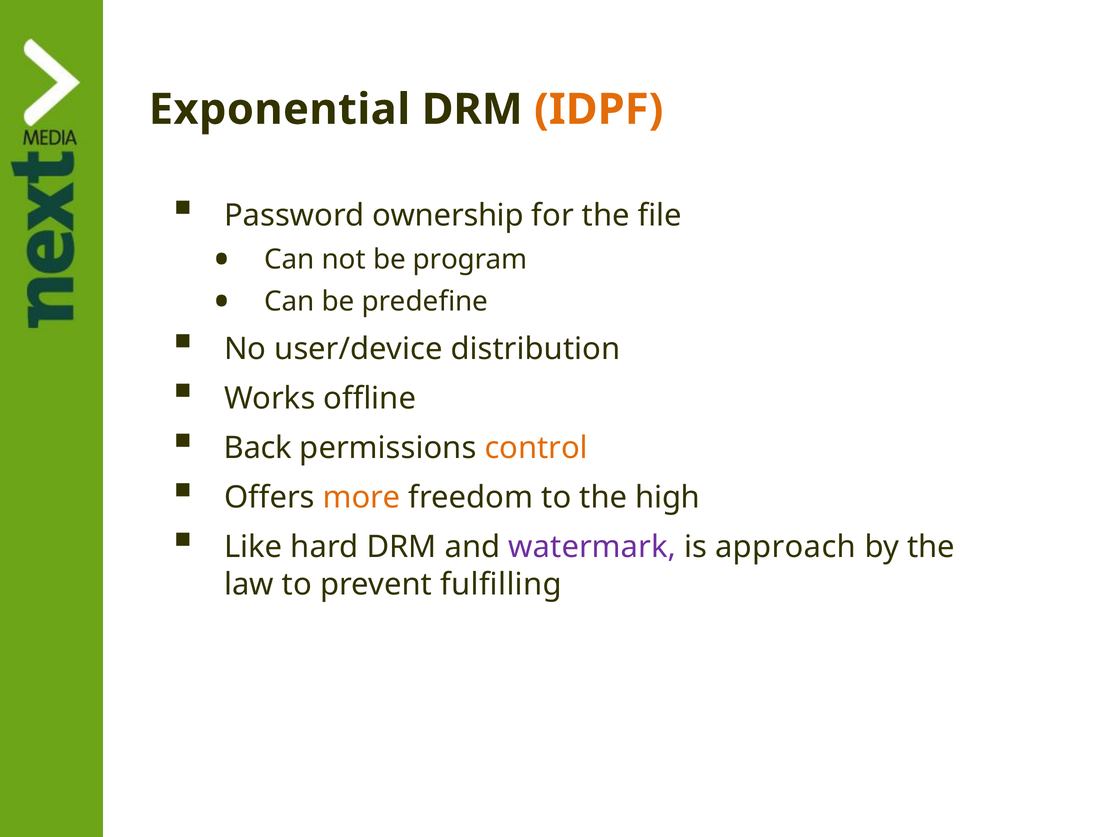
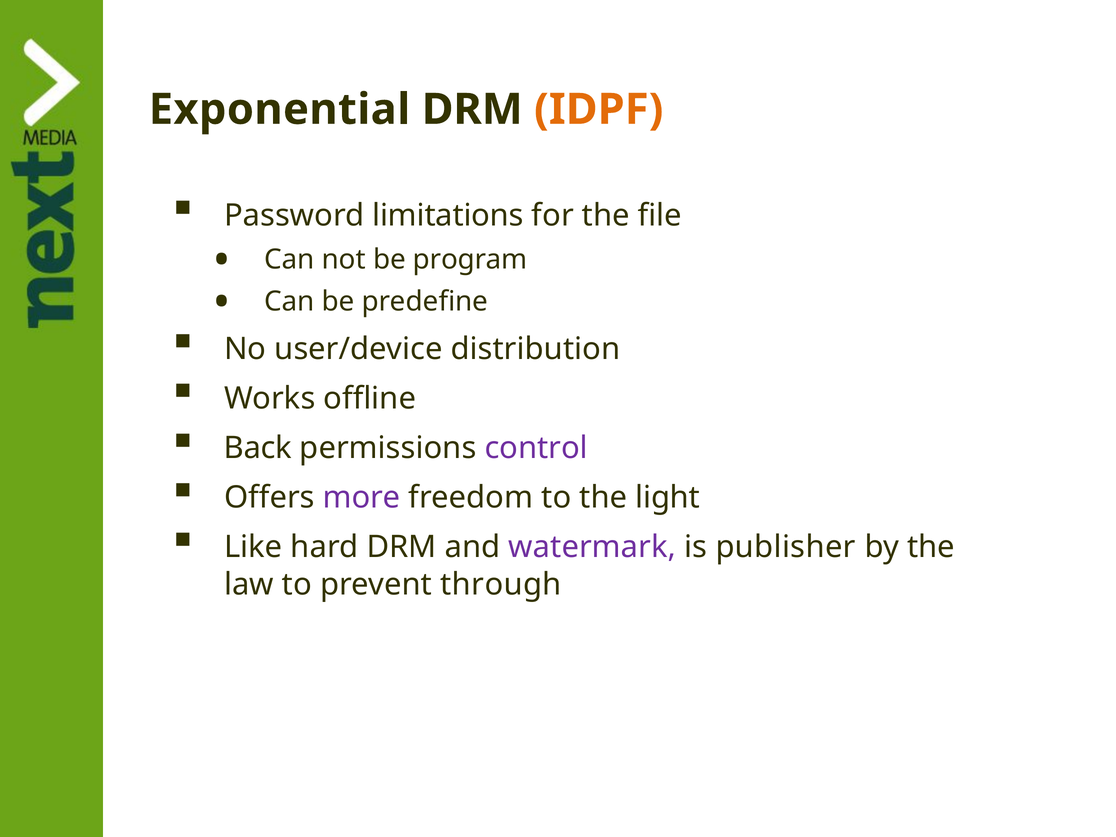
ownership: ownership -> limitations
control colour: orange -> purple
more colour: orange -> purple
high: high -> light
approach: approach -> publisher
fulfilling: fulfilling -> through
